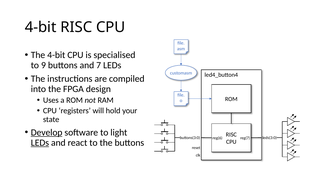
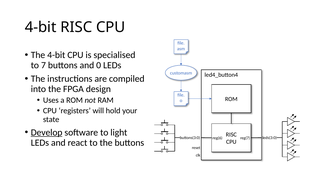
9: 9 -> 7
7: 7 -> 0
LEDs at (40, 142) underline: present -> none
